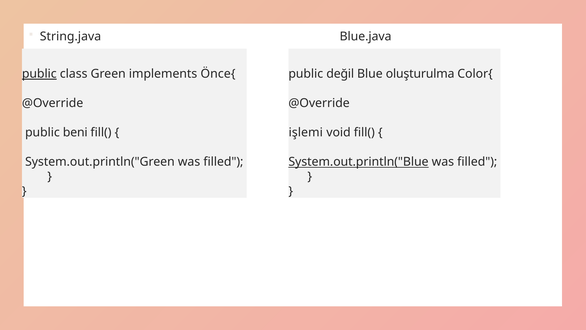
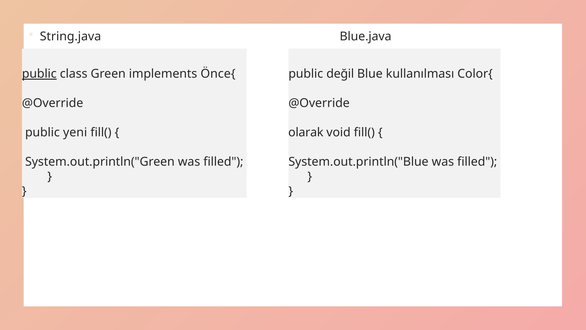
oluşturulma: oluşturulma -> kullanılması
beni: beni -> yeni
işlemi: işlemi -> olarak
System.out.println("Blue underline: present -> none
